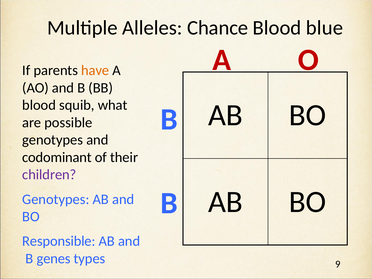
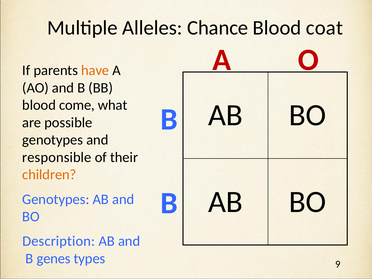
blue: blue -> coat
squib: squib -> come
codominant: codominant -> responsible
children colour: purple -> orange
Responsible: Responsible -> Description
